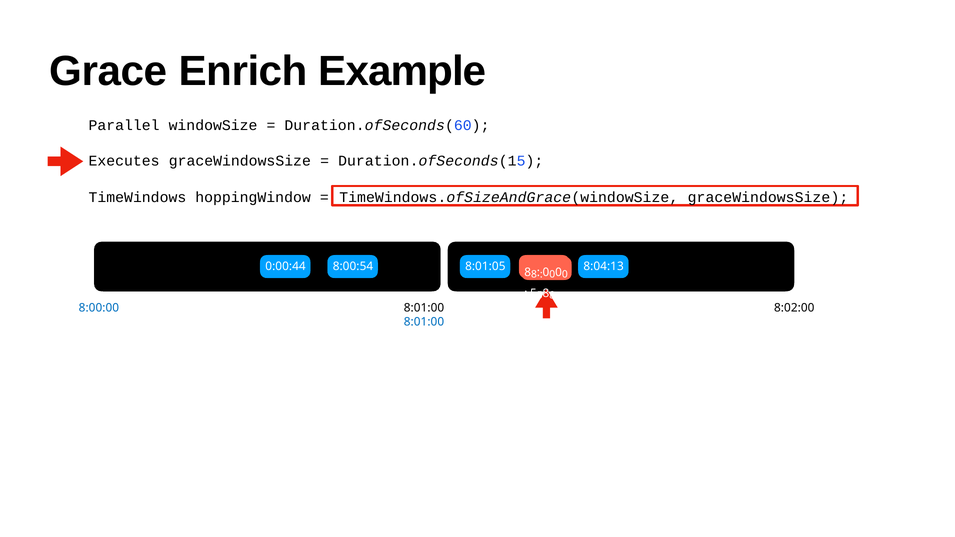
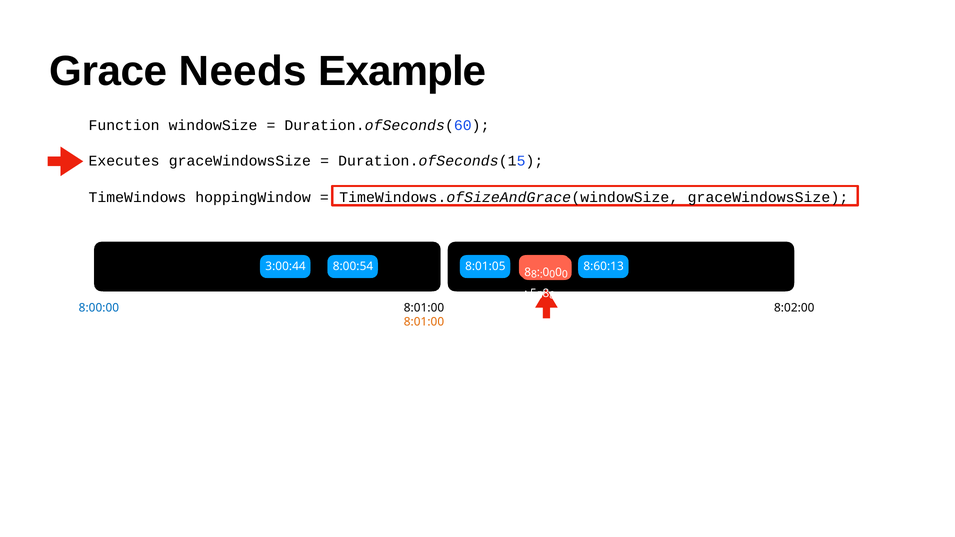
Enrich: Enrich -> Needs
Parallel: Parallel -> Function
0:00:44: 0:00:44 -> 3:00:44
8:04:13: 8:04:13 -> 8:60:13
8:01:00 at (424, 322) colour: blue -> orange
